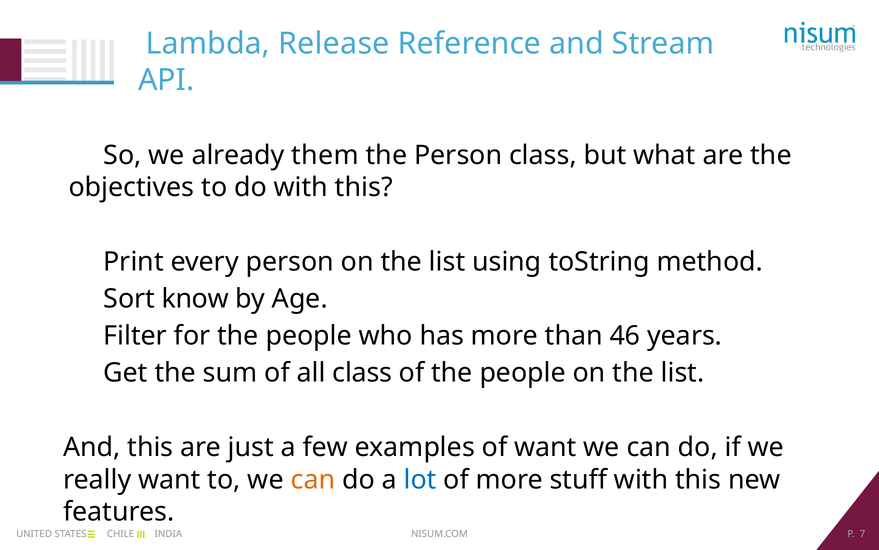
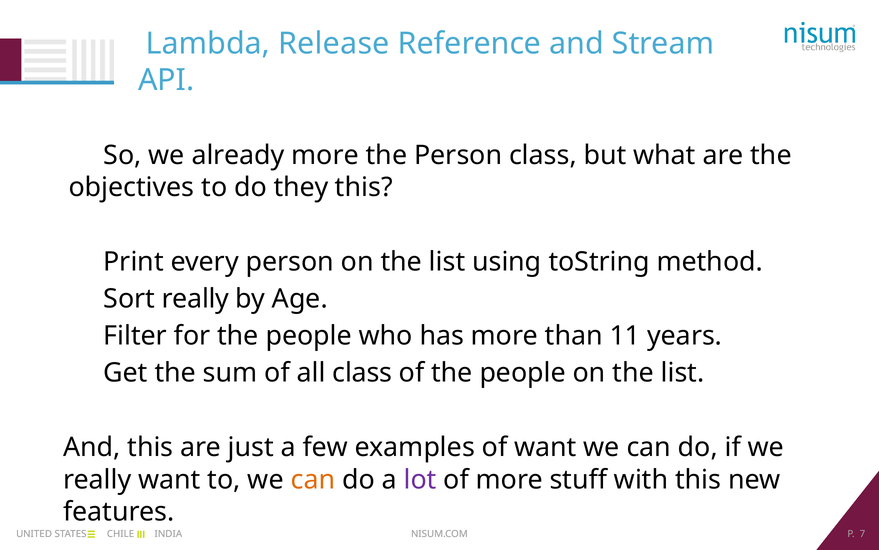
already them: them -> more
do with: with -> they
Sort know: know -> really
46: 46 -> 11
lot colour: blue -> purple
